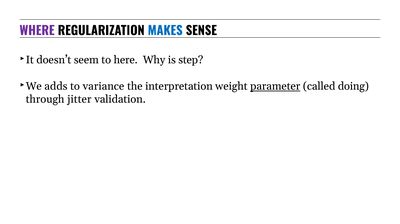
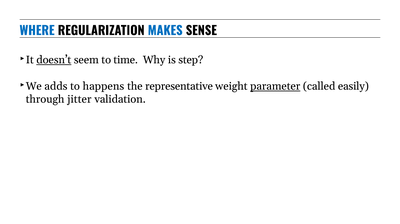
WHERE colour: purple -> blue
doesn’t underline: none -> present
here: here -> time
variance: variance -> happens
interpretation: interpretation -> representative
doing: doing -> easily
